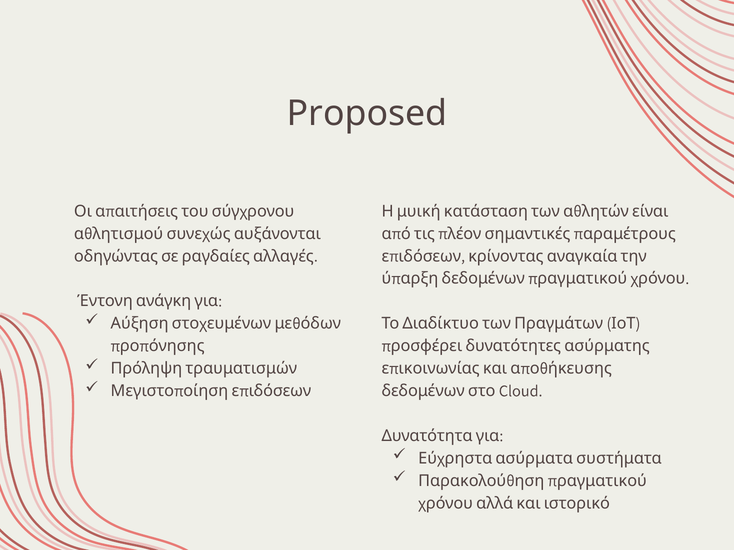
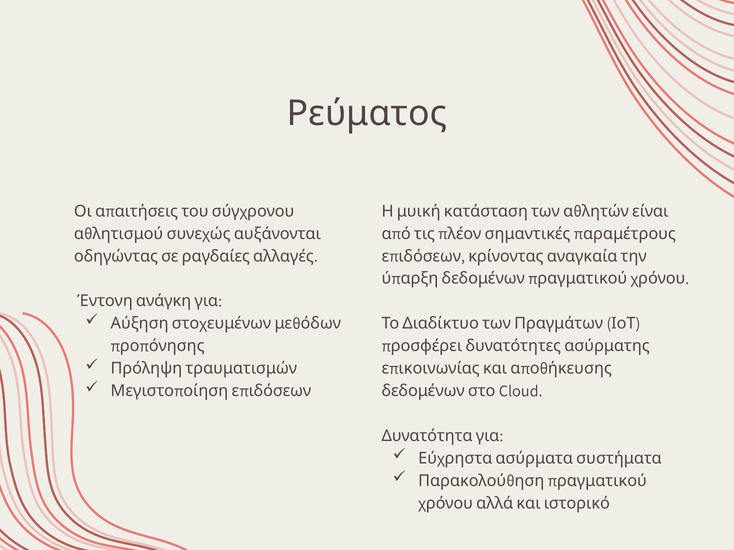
Proposed: Proposed -> Ρεύματος
